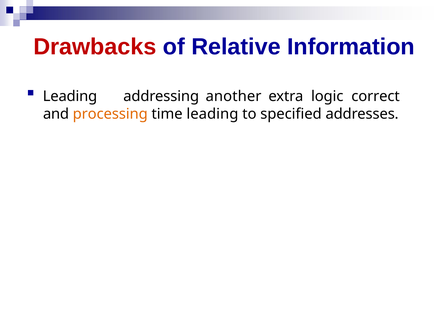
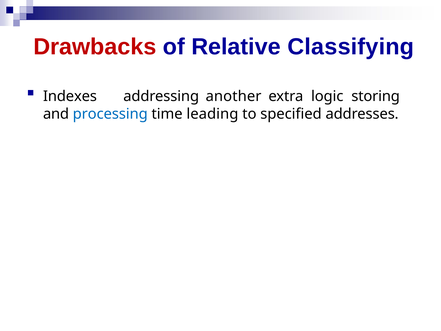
Information: Information -> Classifying
Leading at (70, 96): Leading -> Indexes
correct: correct -> storing
processing colour: orange -> blue
